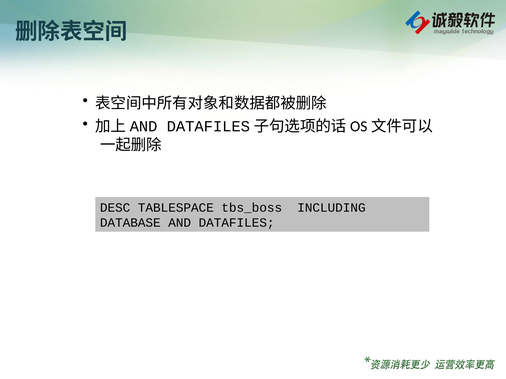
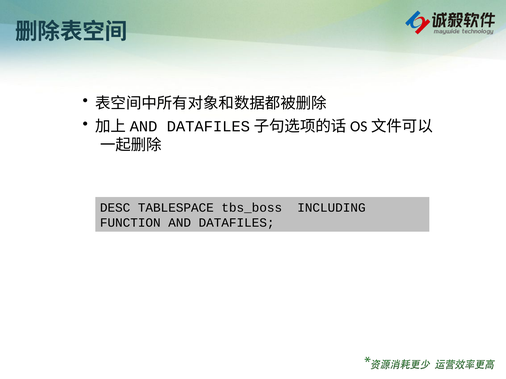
DATABASE: DATABASE -> FUNCTION
